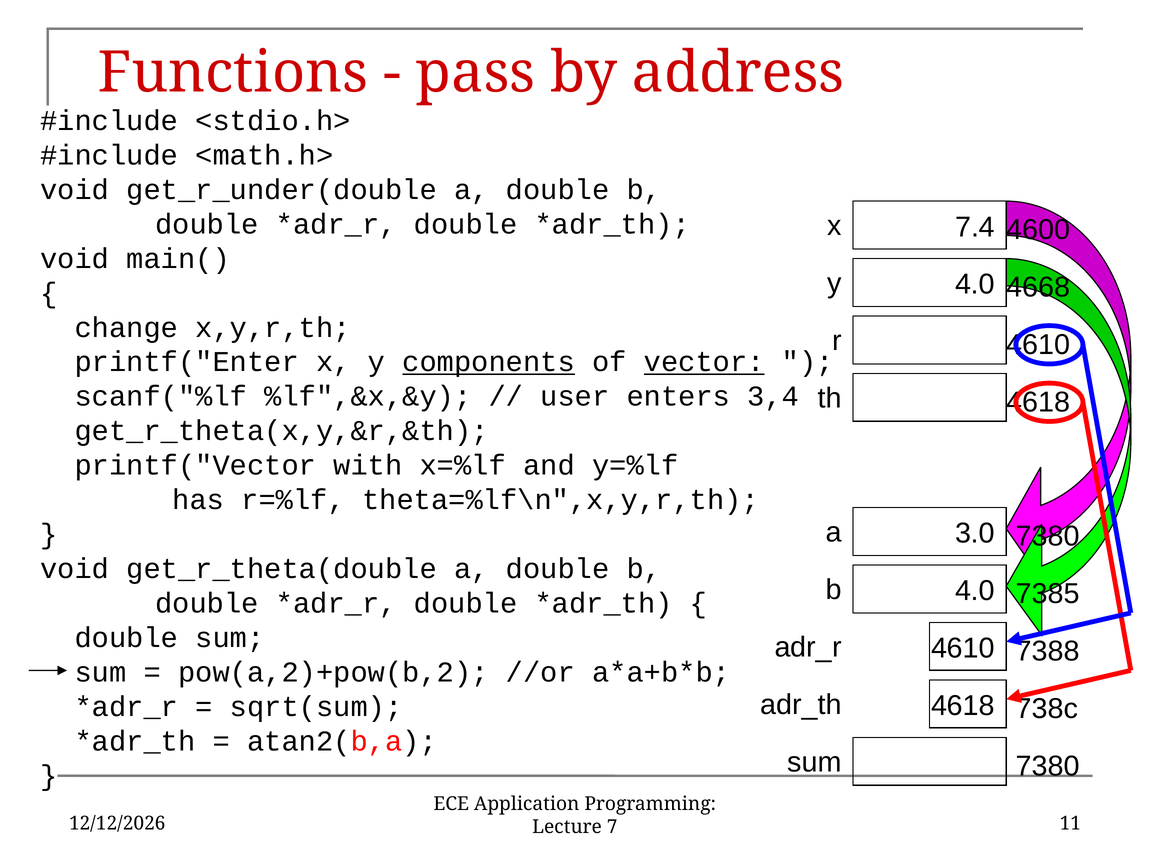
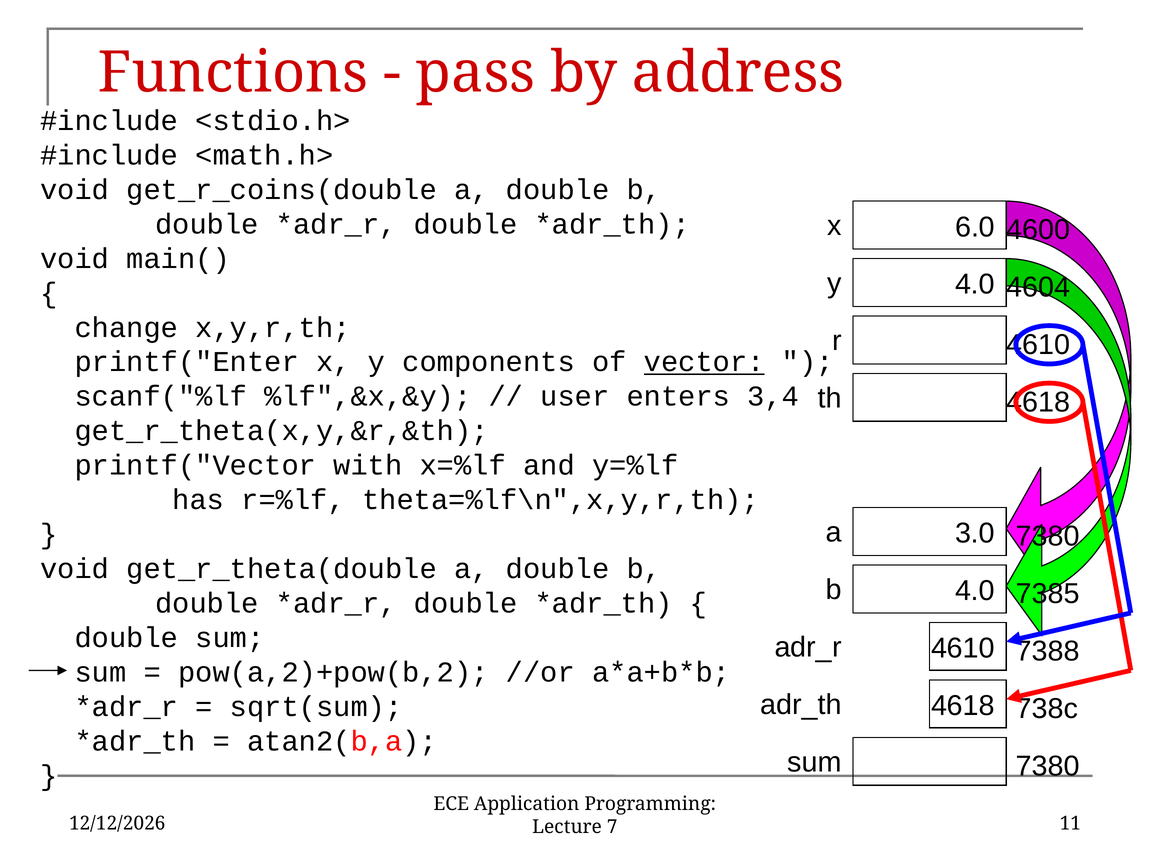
get_r_under(double: get_r_under(double -> get_r_coins(double
7.4: 7.4 -> 6.0
4668: 4668 -> 4604
components underline: present -> none
